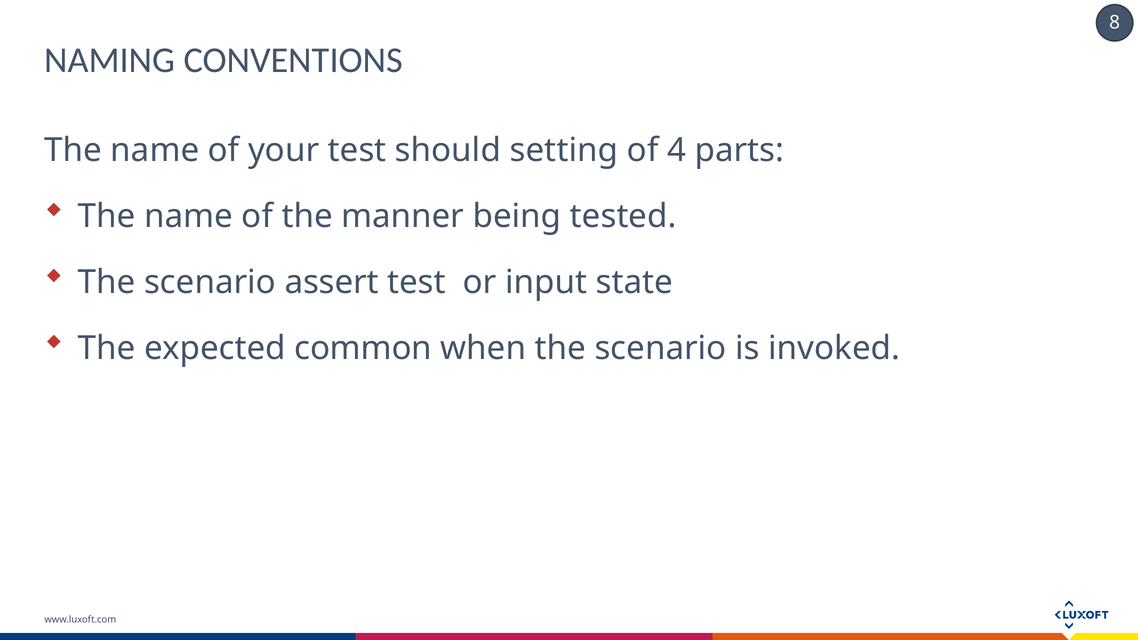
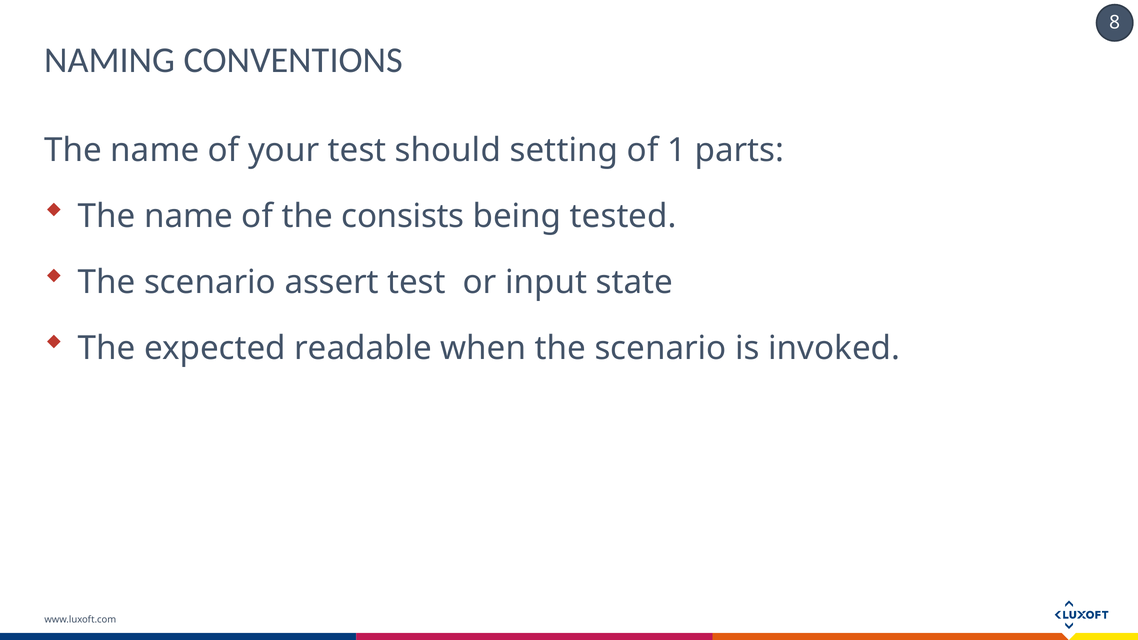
4: 4 -> 1
manner: manner -> consists
common: common -> readable
